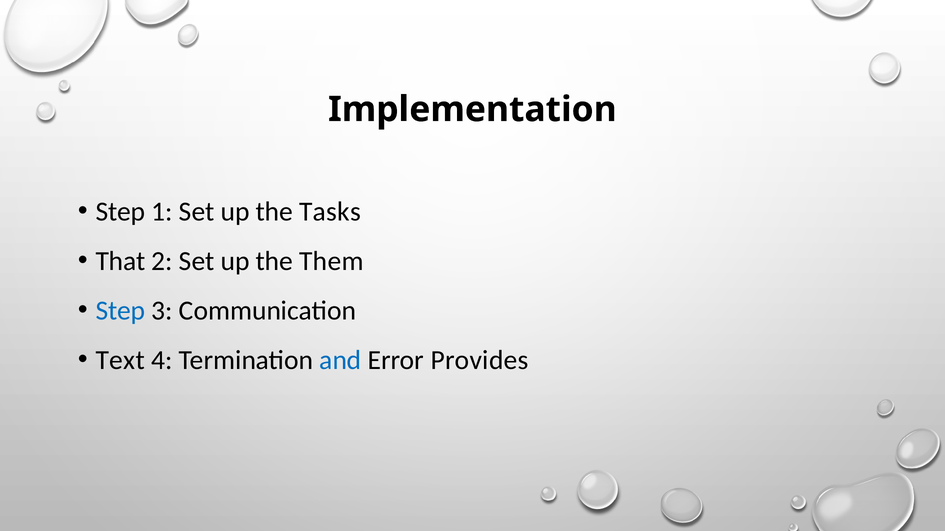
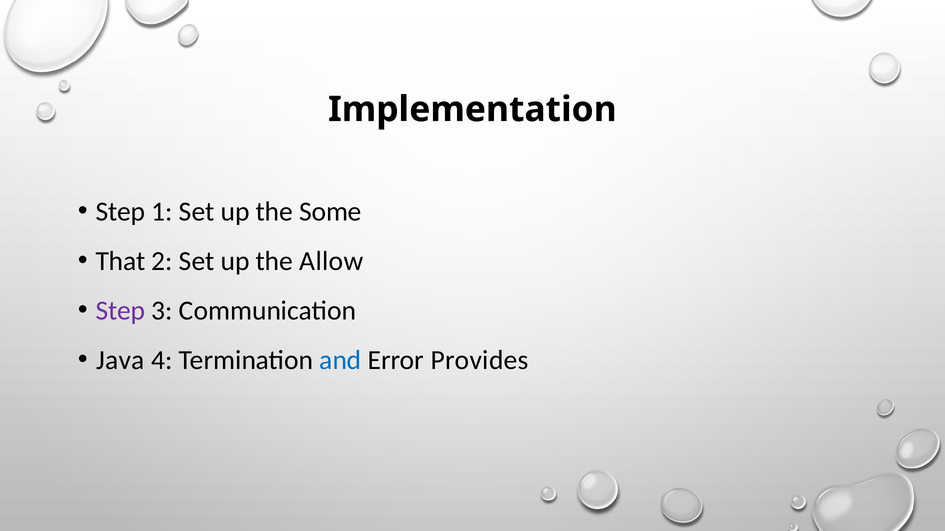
Tasks: Tasks -> Some
Them: Them -> Allow
Step at (121, 311) colour: blue -> purple
Text: Text -> Java
